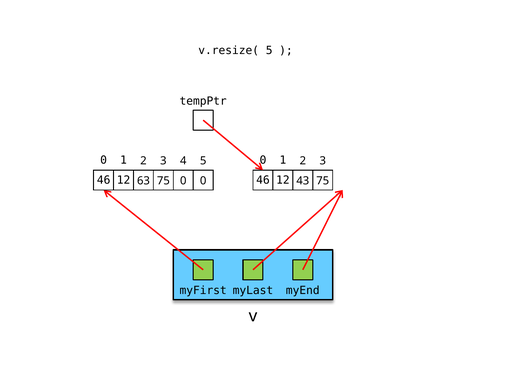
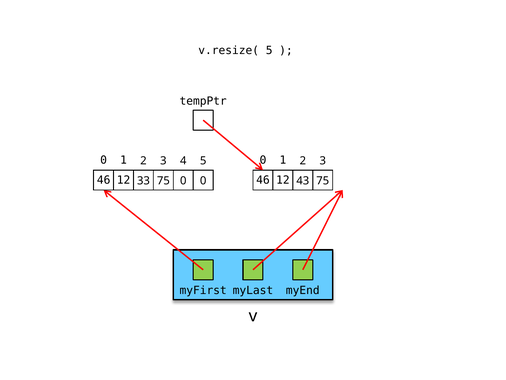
63: 63 -> 33
